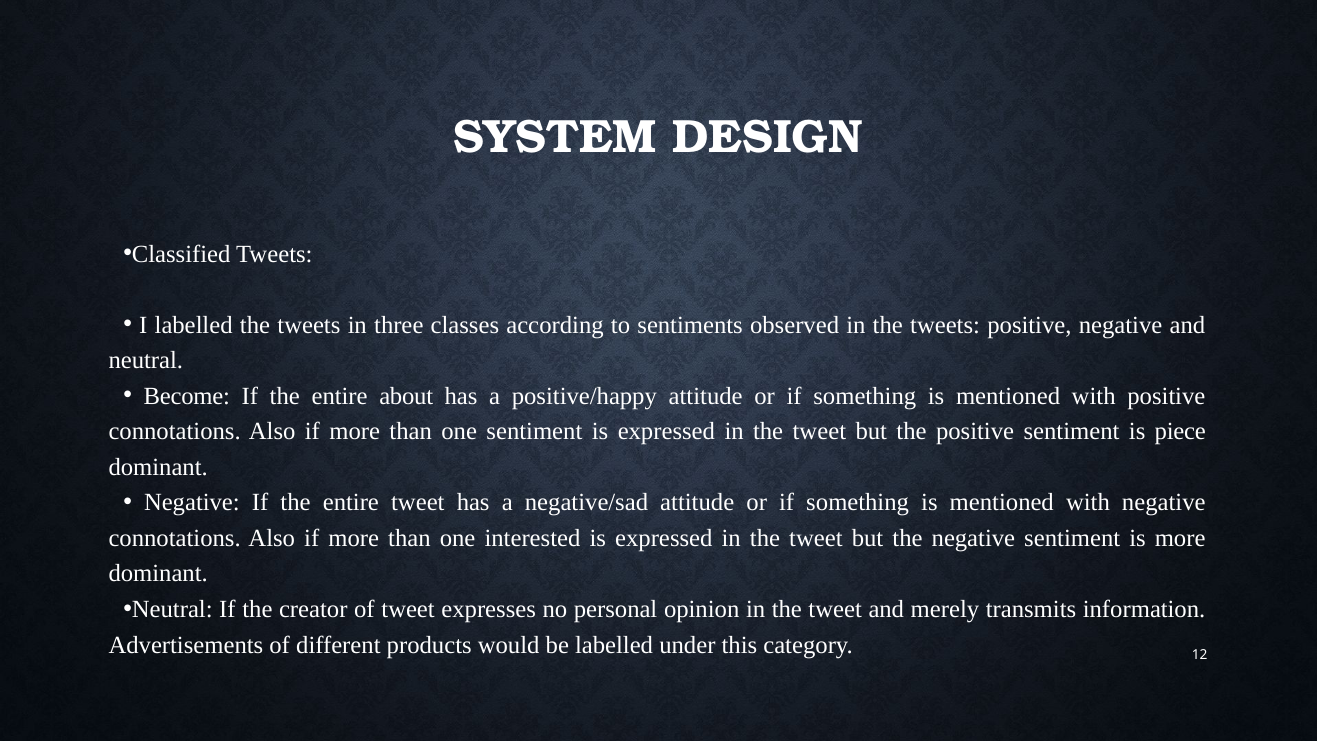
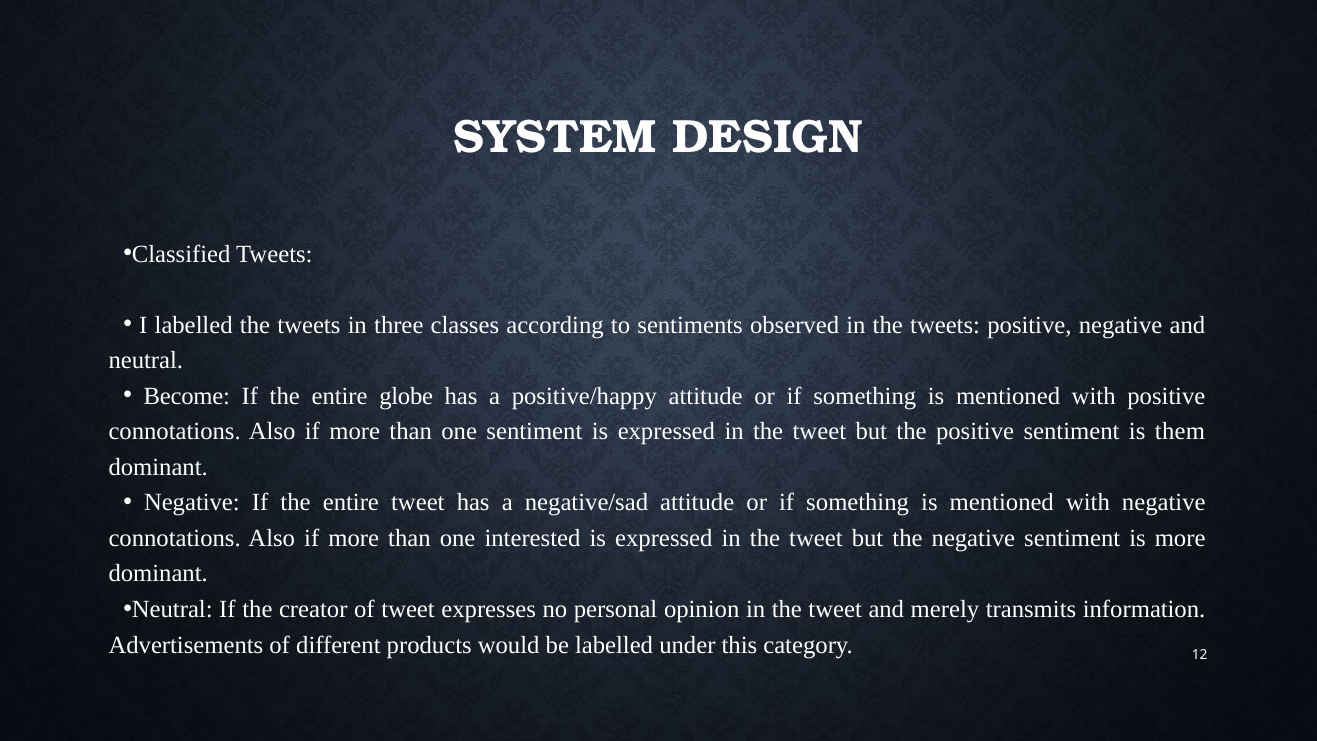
about: about -> globe
piece: piece -> them
